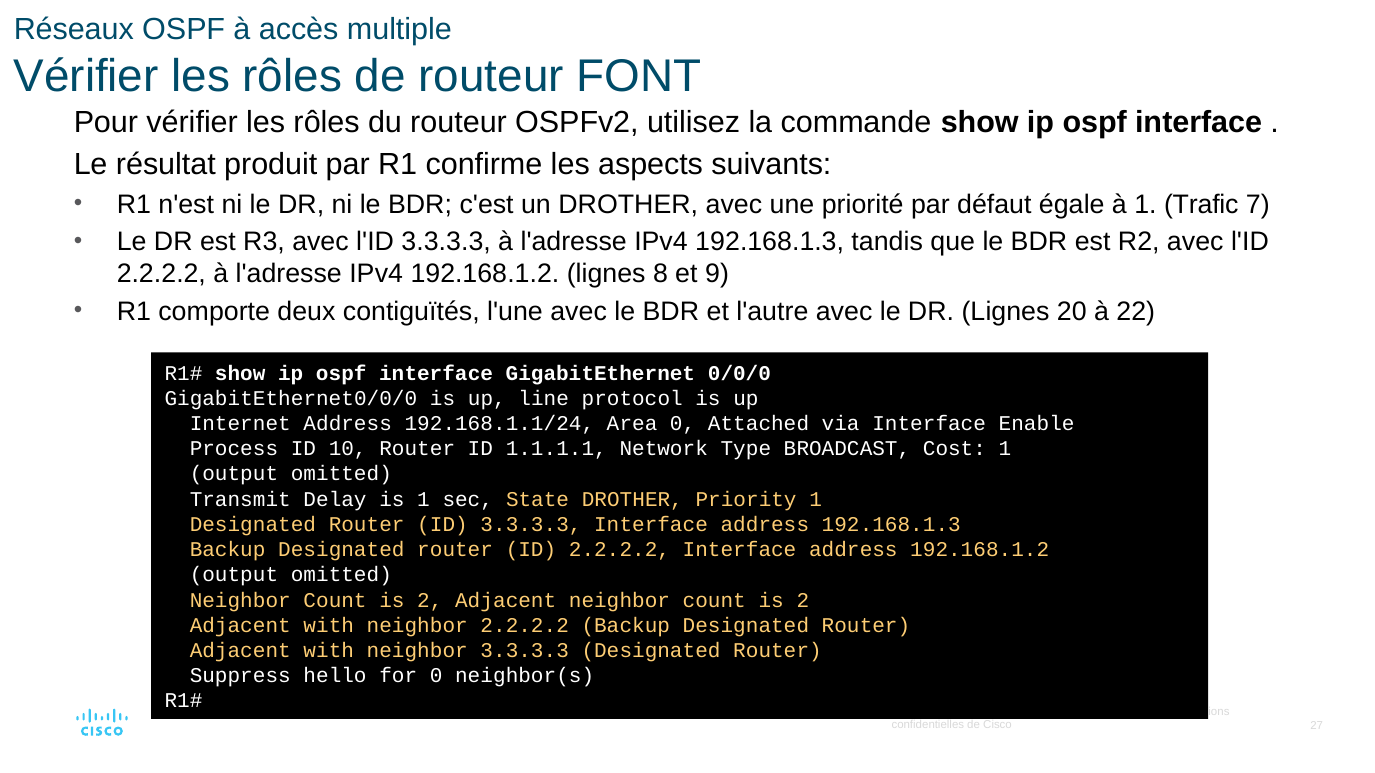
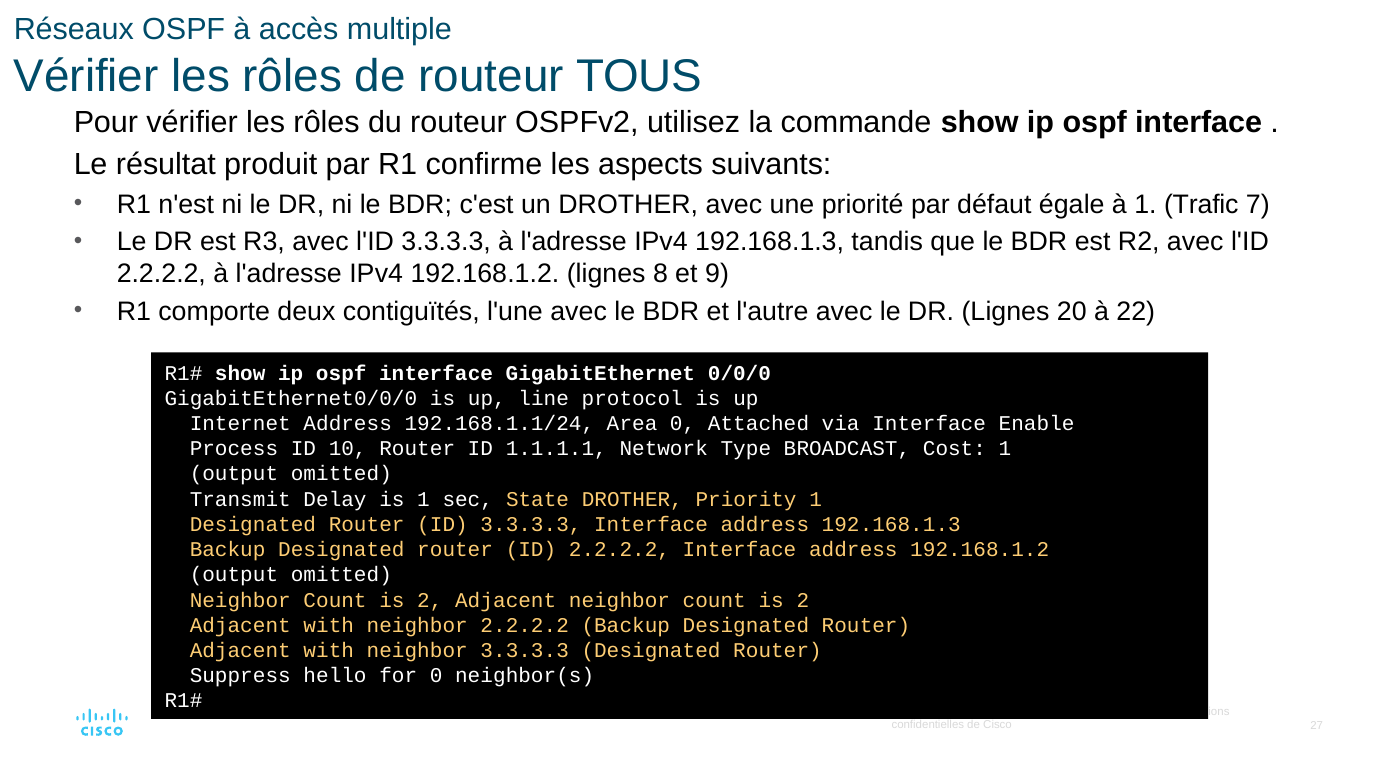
routeur FONT: FONT -> TOUS
